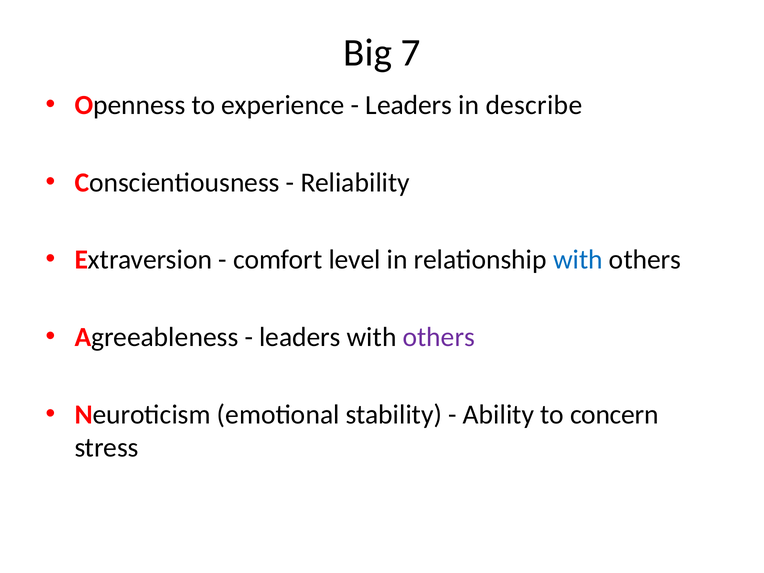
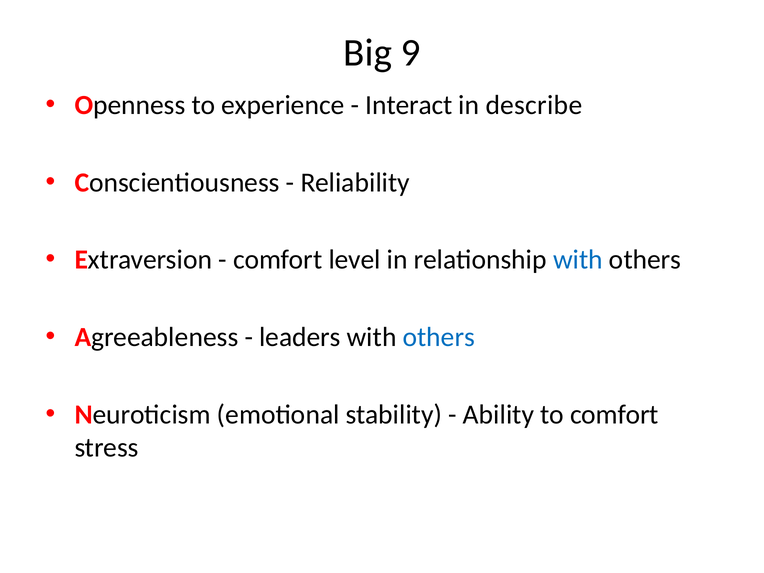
7: 7 -> 9
Leaders at (409, 105): Leaders -> Interact
others at (439, 337) colour: purple -> blue
to concern: concern -> comfort
